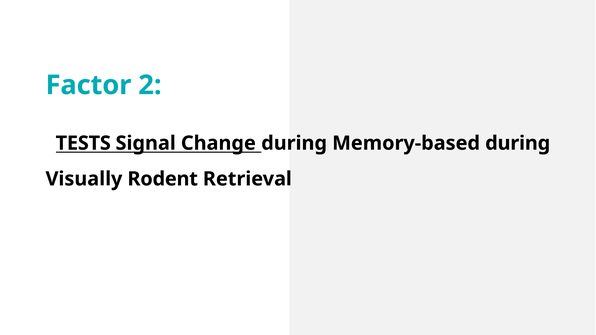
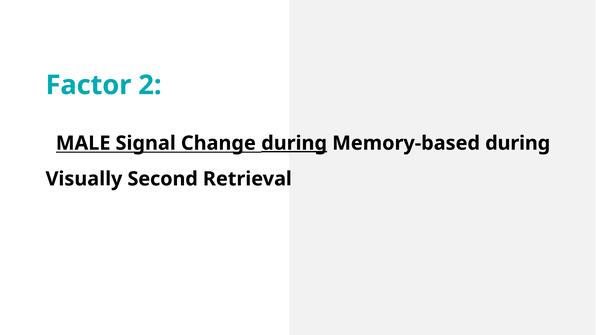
TESTS: TESTS -> MALE
during at (294, 143) underline: none -> present
Rodent: Rodent -> Second
